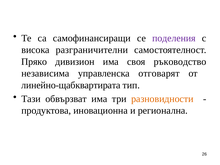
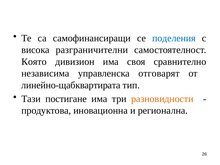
поделения colour: purple -> blue
Пряко: Пряко -> Която
ръководство: ръководство -> сравнително
обвързват: обвързват -> постигане
